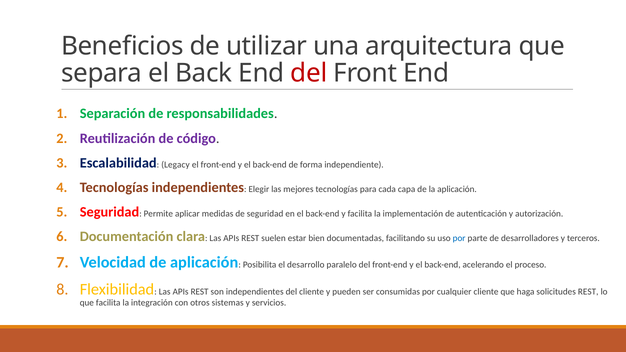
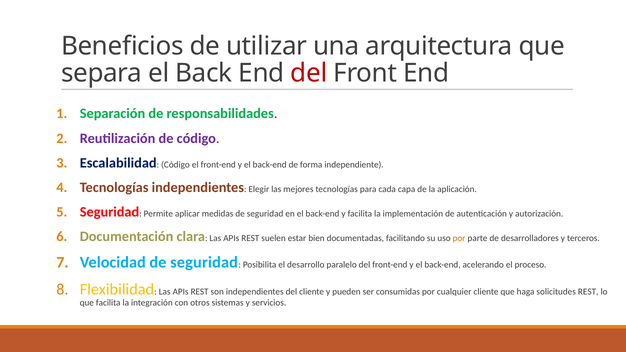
Legacy at (175, 165): Legacy -> Código
por at (459, 239) colour: blue -> orange
Velocidad de aplicación: aplicación -> seguridad
